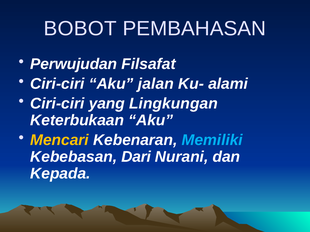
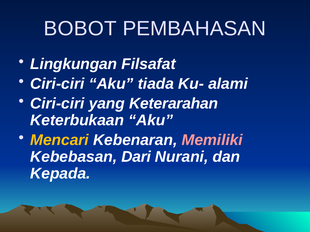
Perwujudan: Perwujudan -> Lingkungan
jalan: jalan -> tiada
Lingkungan: Lingkungan -> Keterarahan
Memiliki colour: light blue -> pink
